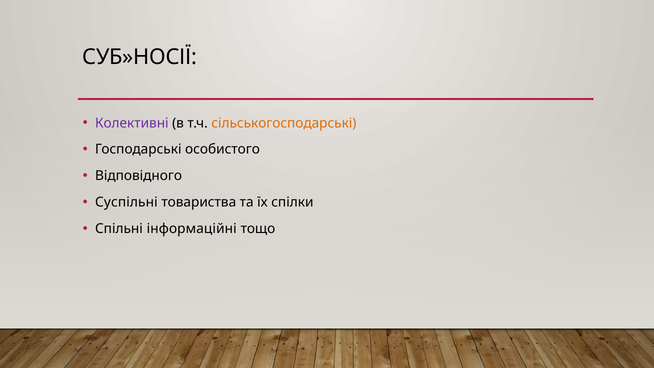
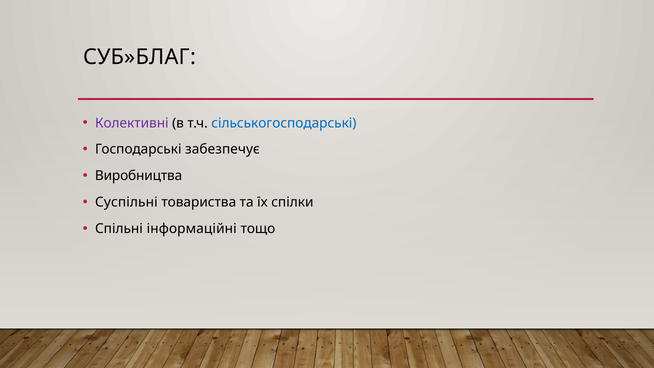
СУБ»НОСІЇ: СУБ»НОСІЇ -> СУБ»БЛАГ
сільськогосподарські colour: orange -> blue
особистого: особистого -> забезпечує
Відповідного: Відповідного -> Виробництва
